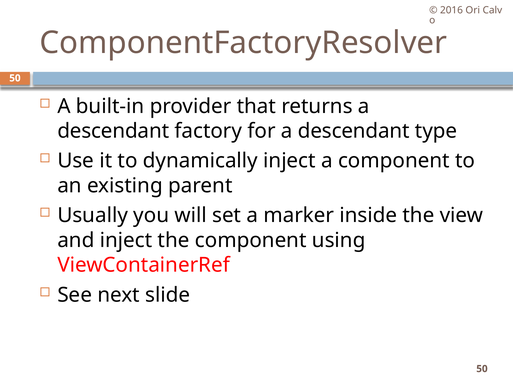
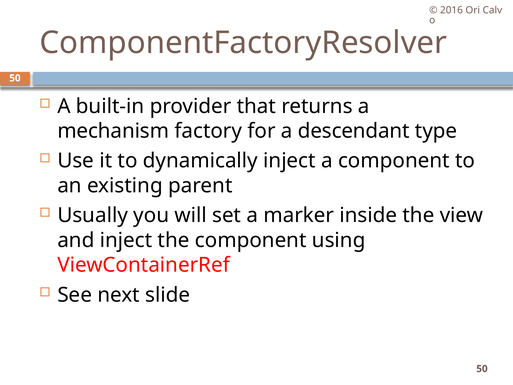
descendant at (113, 131): descendant -> mechanism
